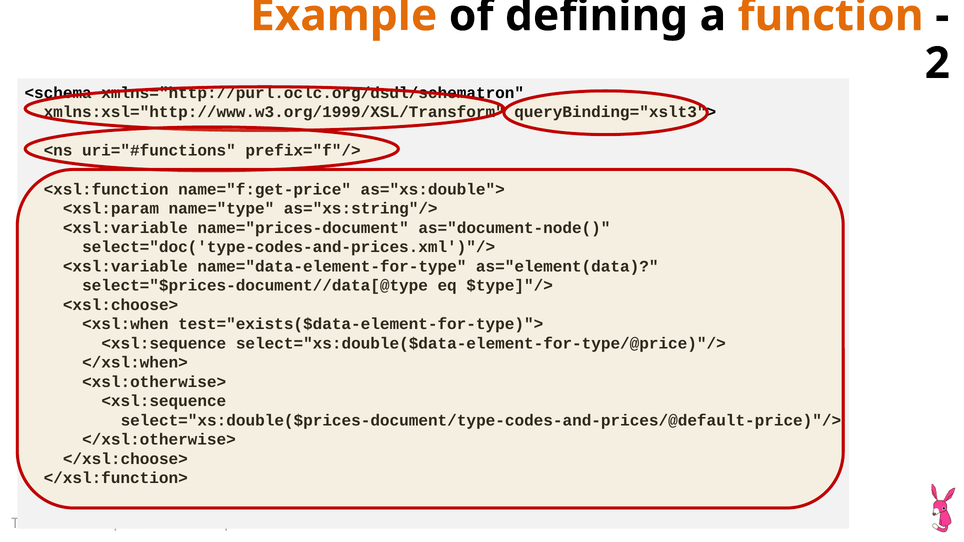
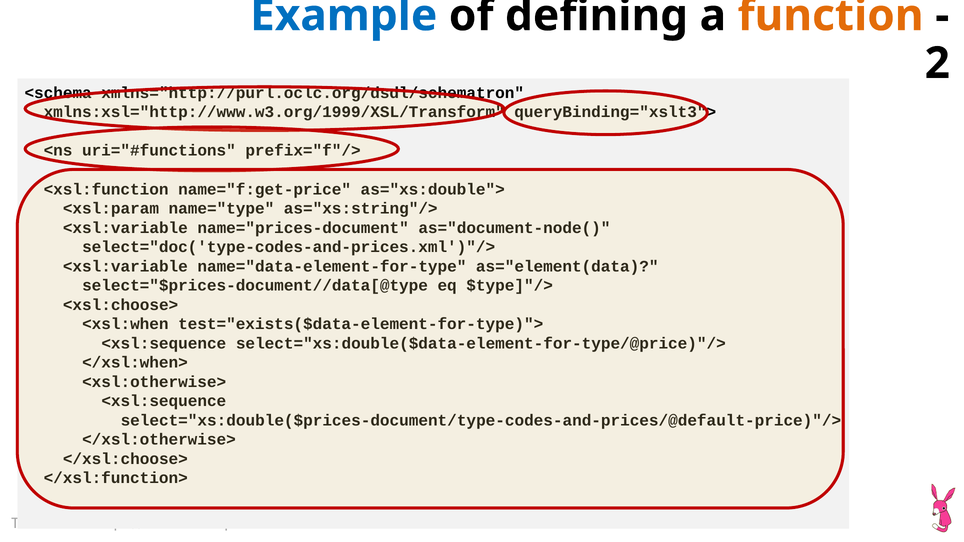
Example colour: orange -> blue
